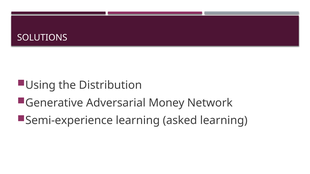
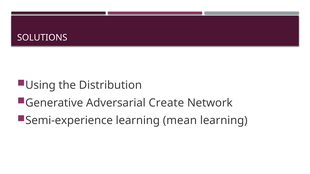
Money: Money -> Create
asked: asked -> mean
